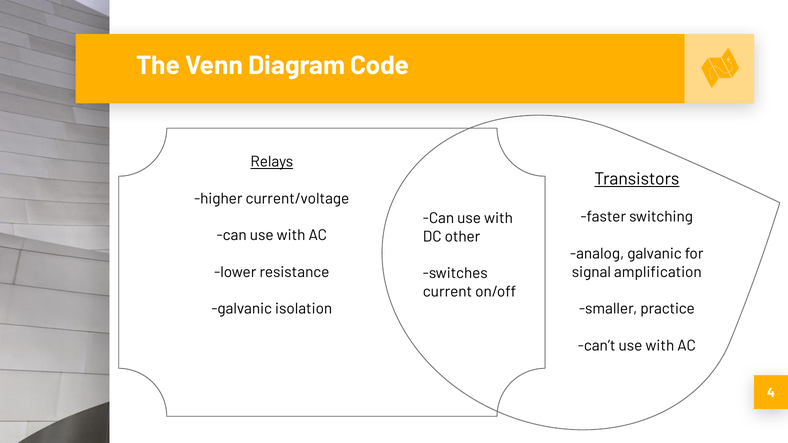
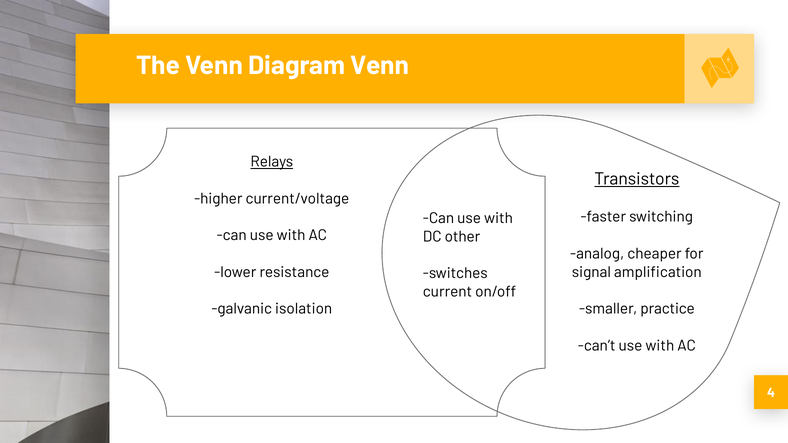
Diagram Code: Code -> Venn
analog galvanic: galvanic -> cheaper
